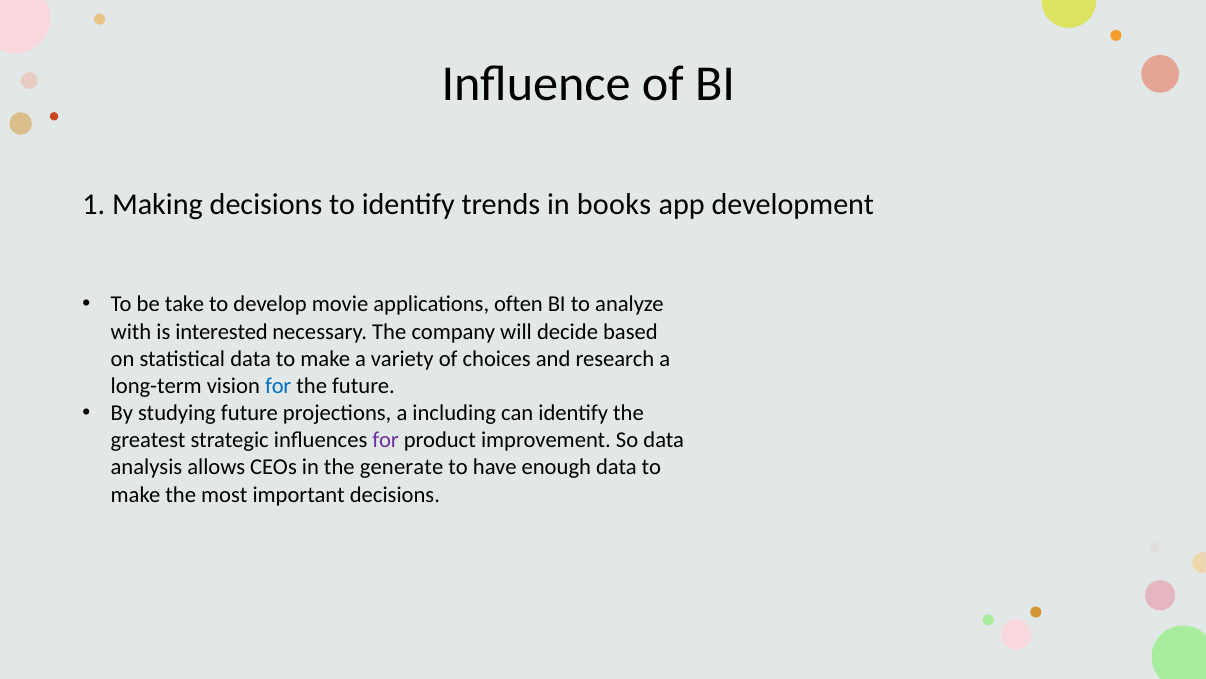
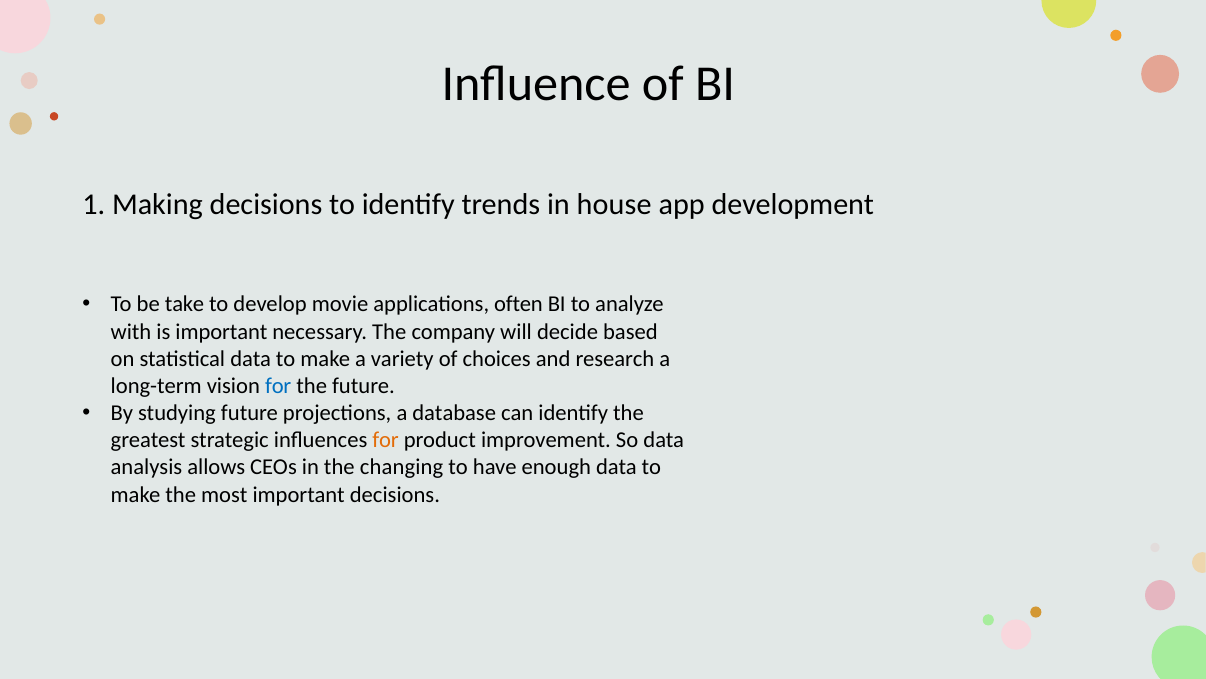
books: books -> house
is interested: interested -> important
including: including -> database
for at (386, 440) colour: purple -> orange
generate: generate -> changing
